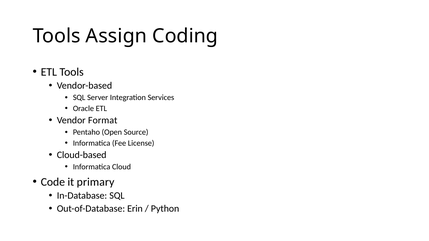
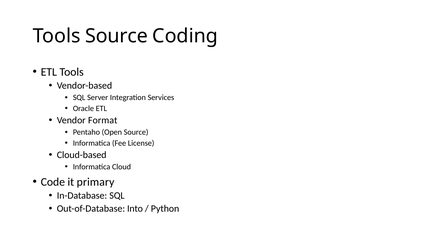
Tools Assign: Assign -> Source
Erin: Erin -> Into
